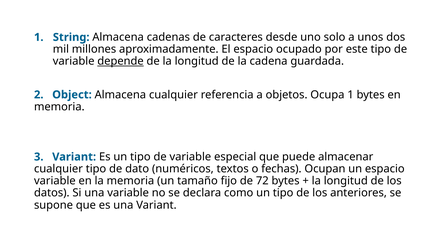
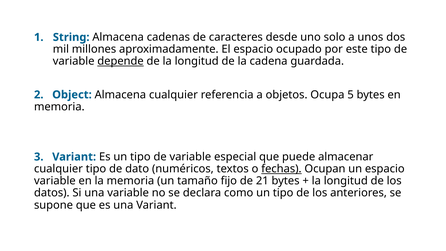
Ocupa 1: 1 -> 5
fechas underline: none -> present
72: 72 -> 21
